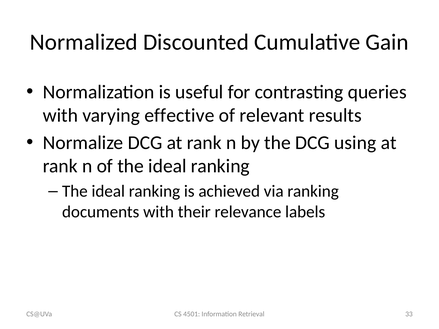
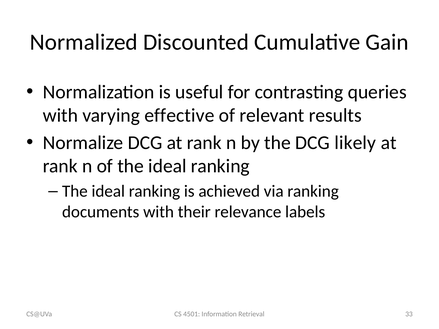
using: using -> likely
